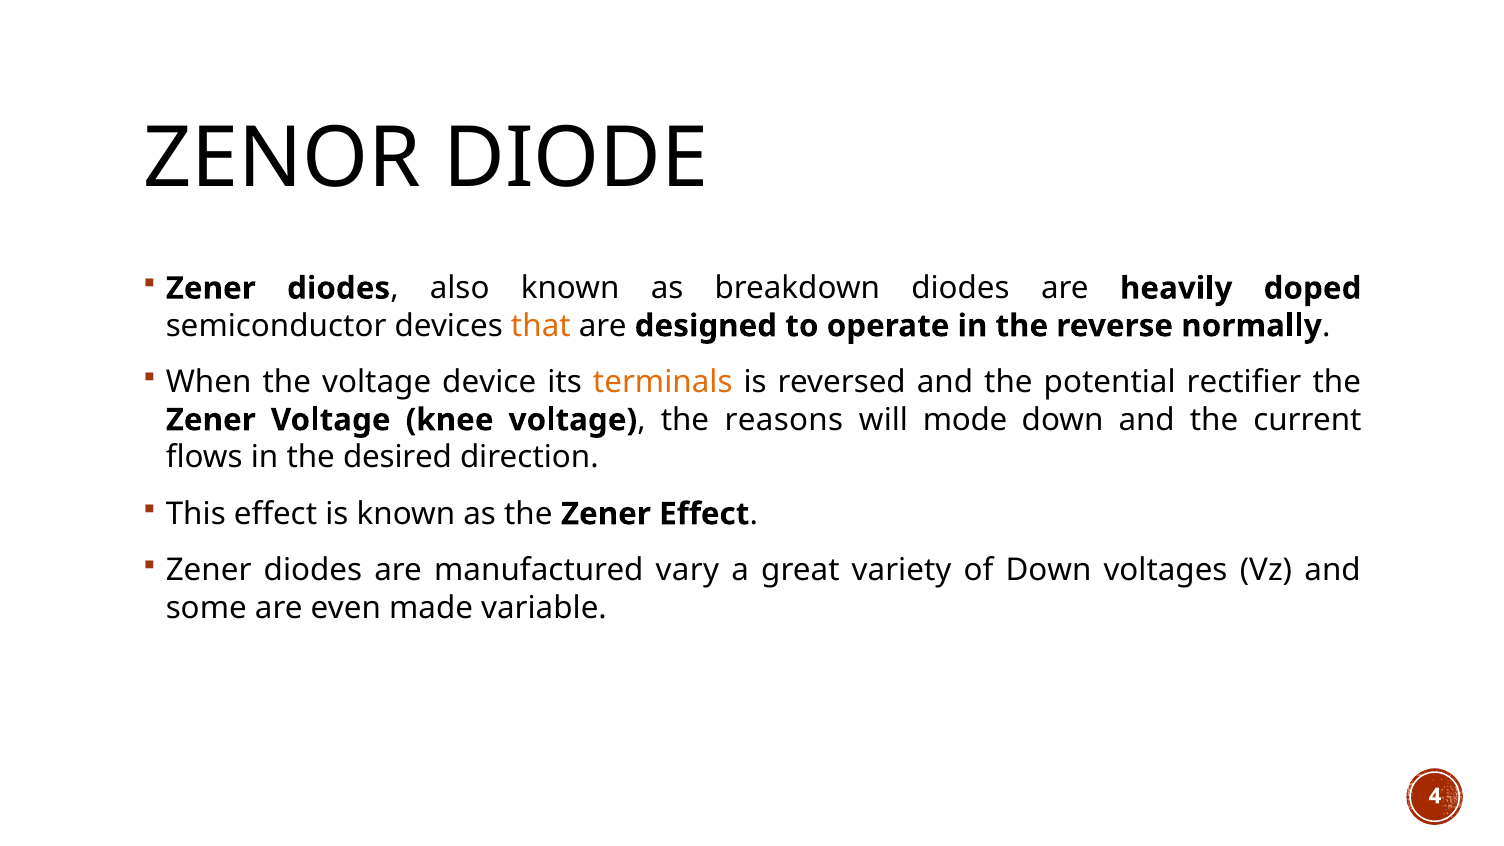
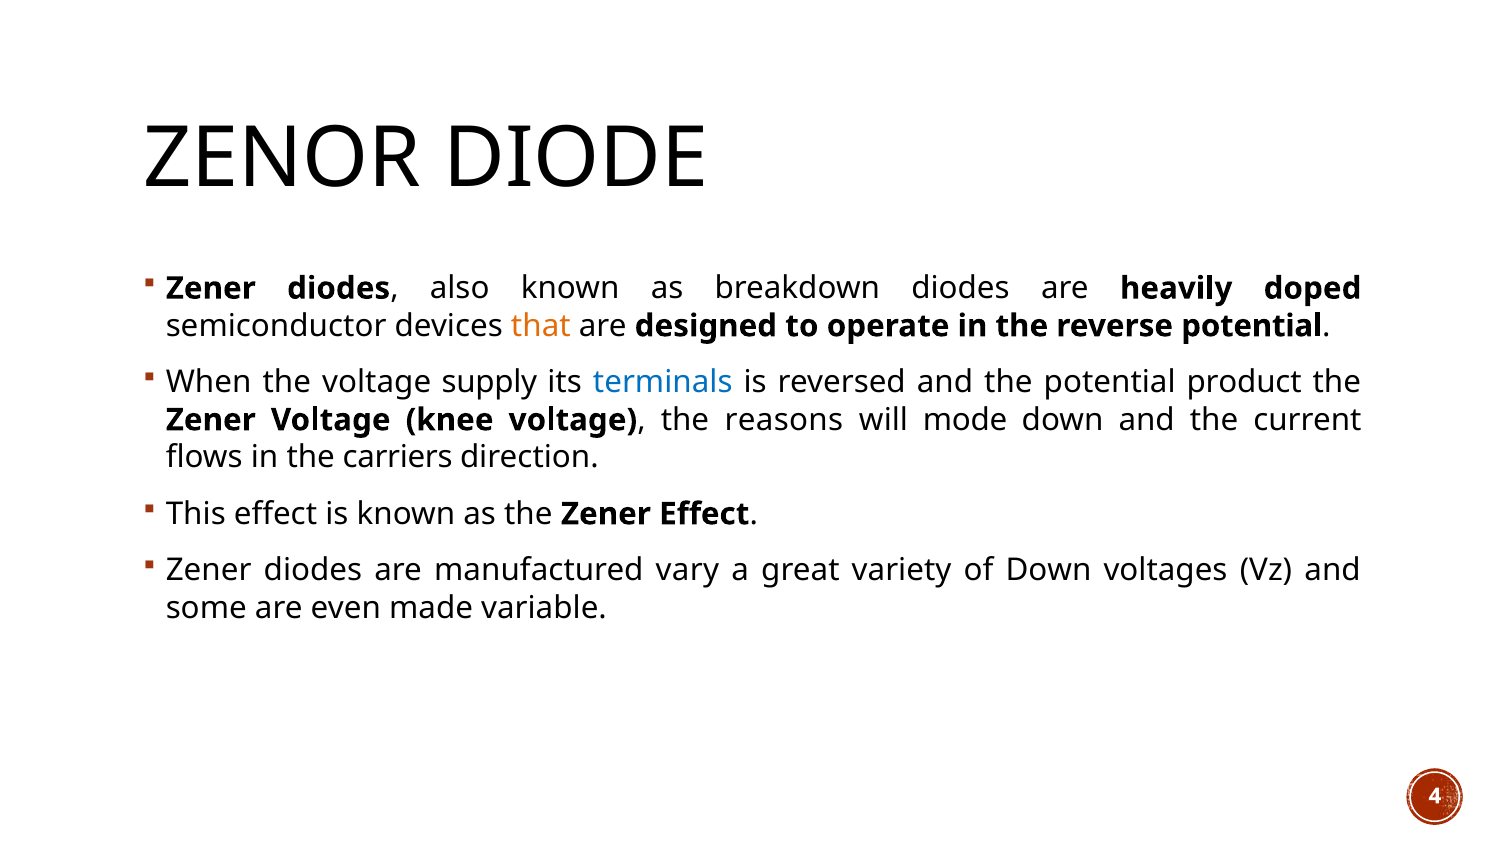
reverse normally: normally -> potential
device: device -> supply
terminals colour: orange -> blue
rectifier: rectifier -> product
desired: desired -> carriers
